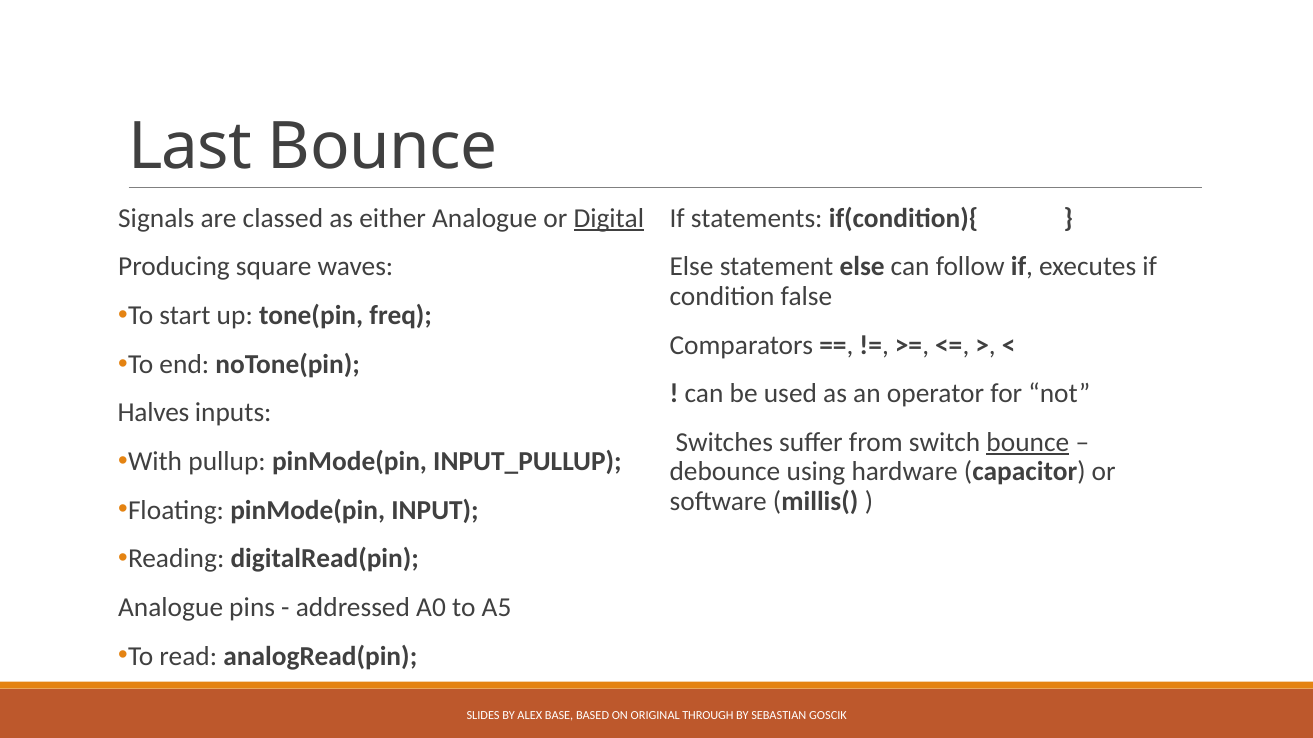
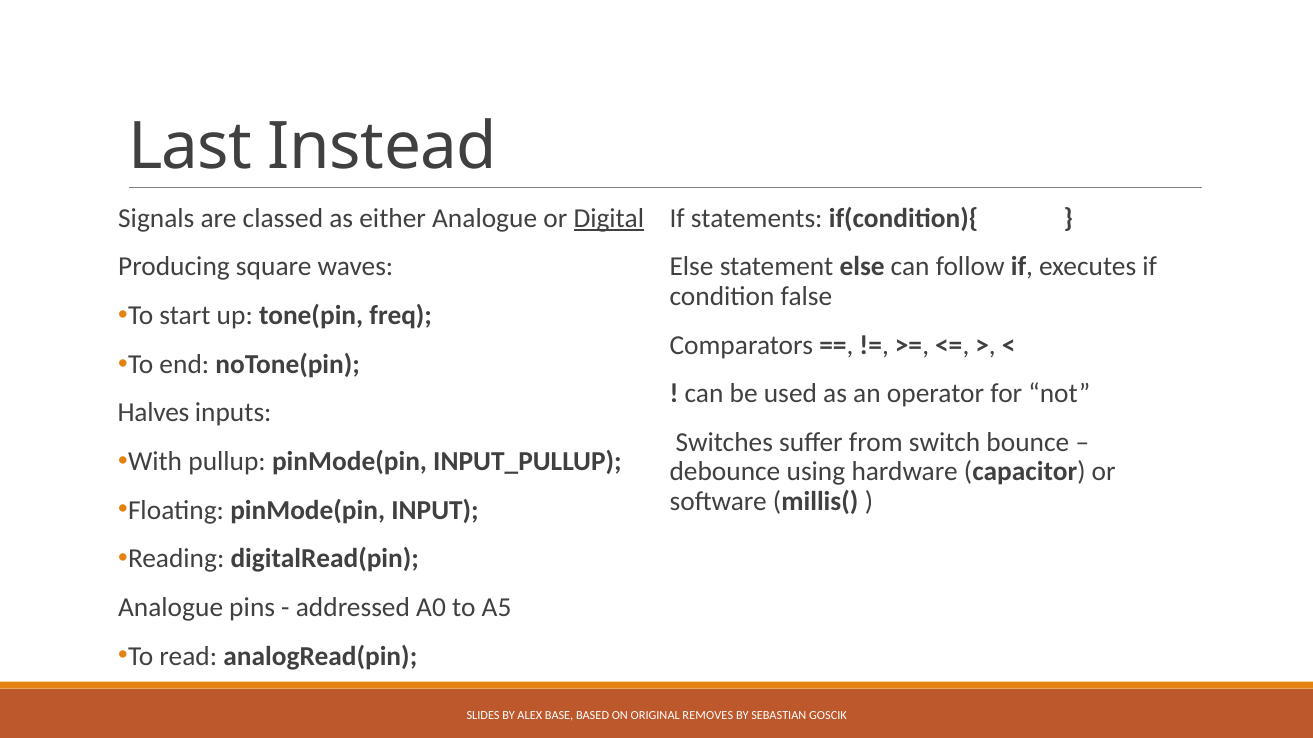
Last Bounce: Bounce -> Instead
bounce at (1028, 443) underline: present -> none
THROUGH: THROUGH -> REMOVES
